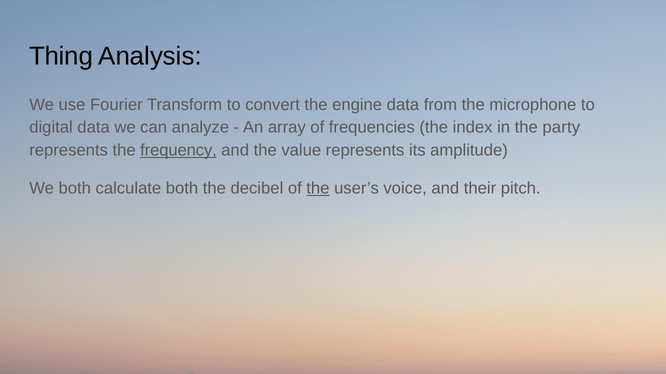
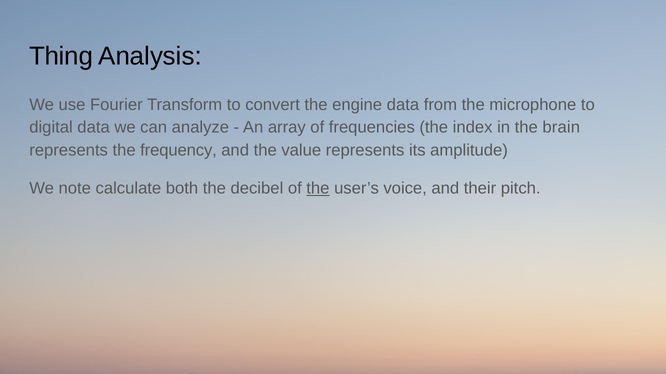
party: party -> brain
frequency underline: present -> none
We both: both -> note
